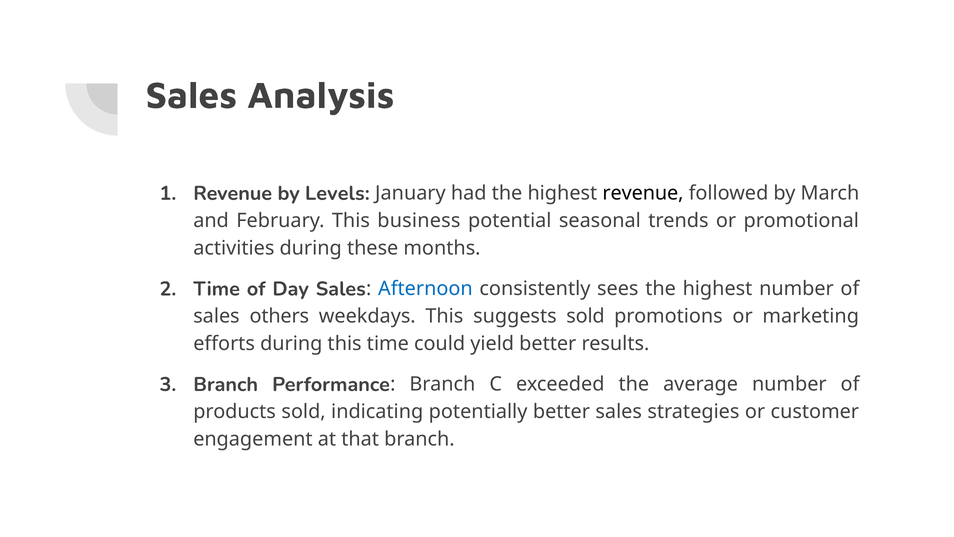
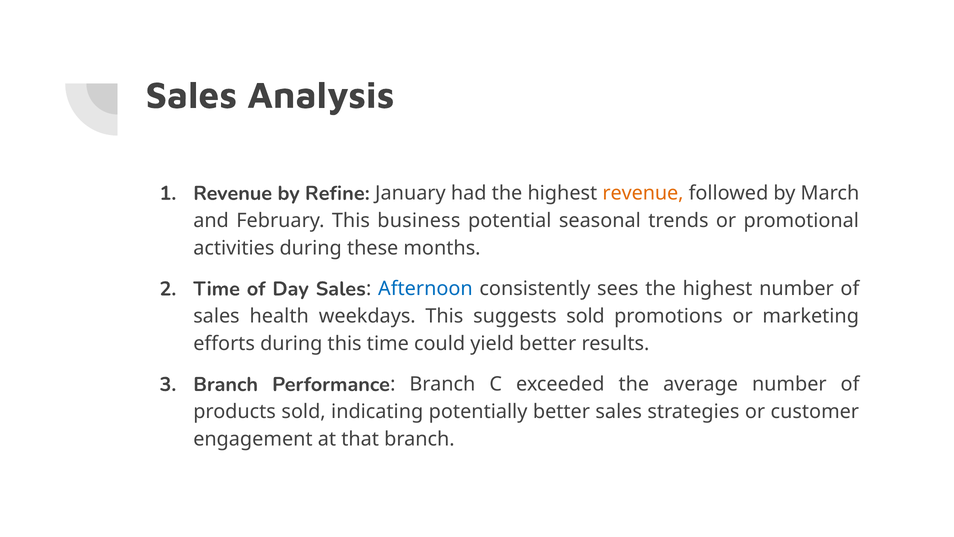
Levels: Levels -> Refine
revenue at (643, 193) colour: black -> orange
others: others -> health
